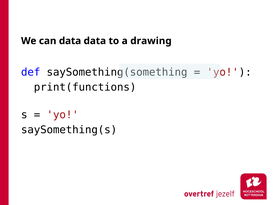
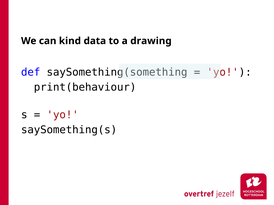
can data: data -> kind
print(functions: print(functions -> print(behaviour
